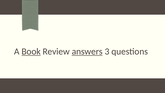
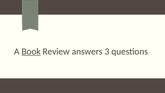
answers underline: present -> none
